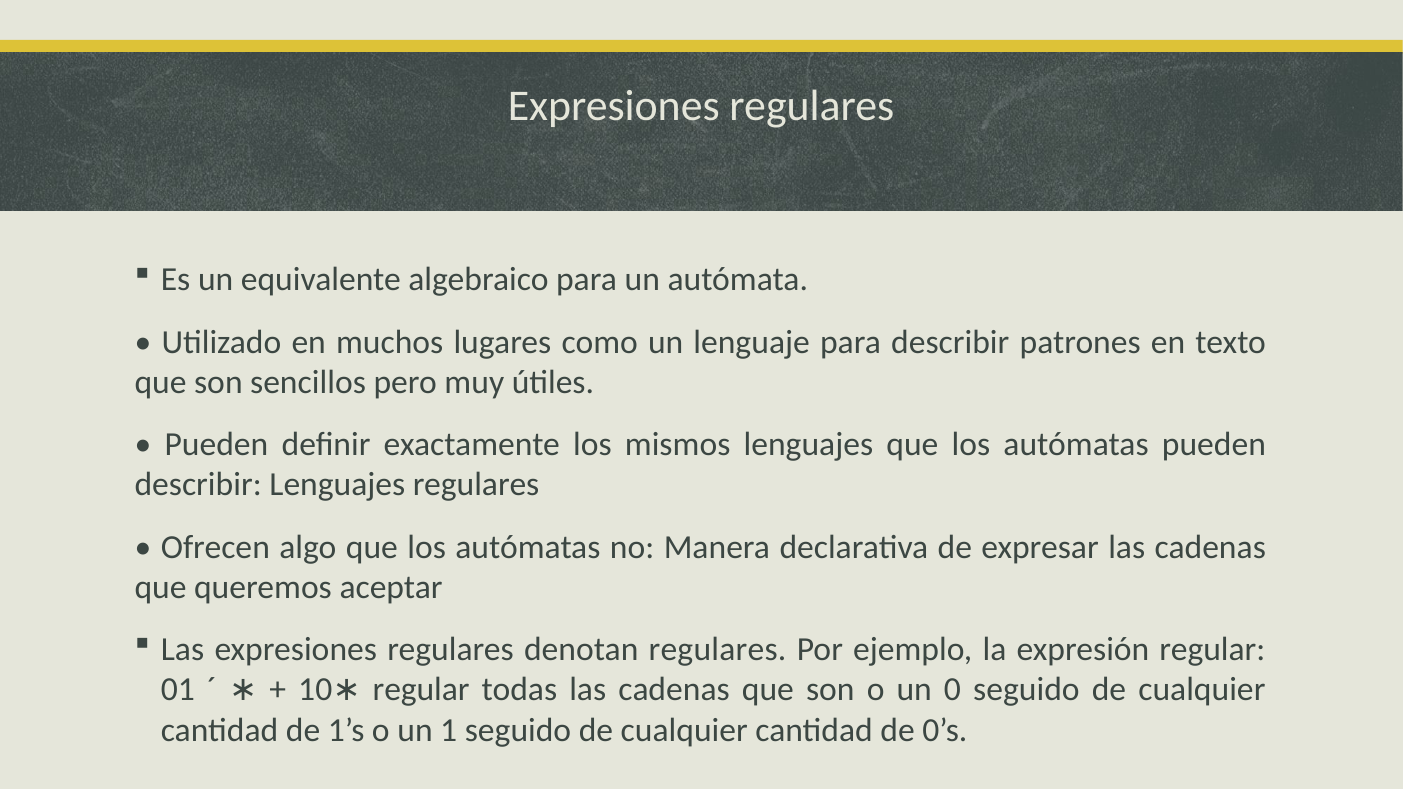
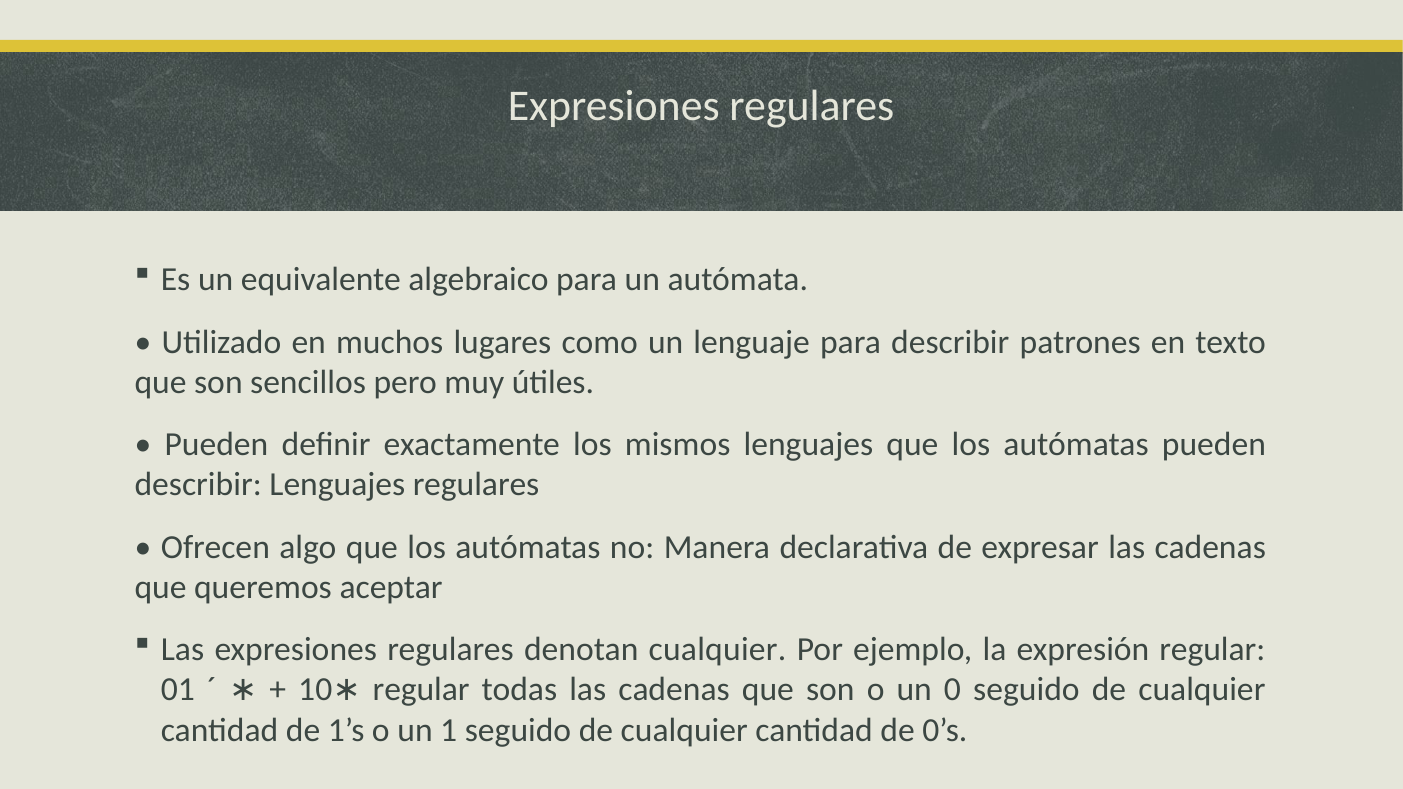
denotan regulares: regulares -> cualquier
